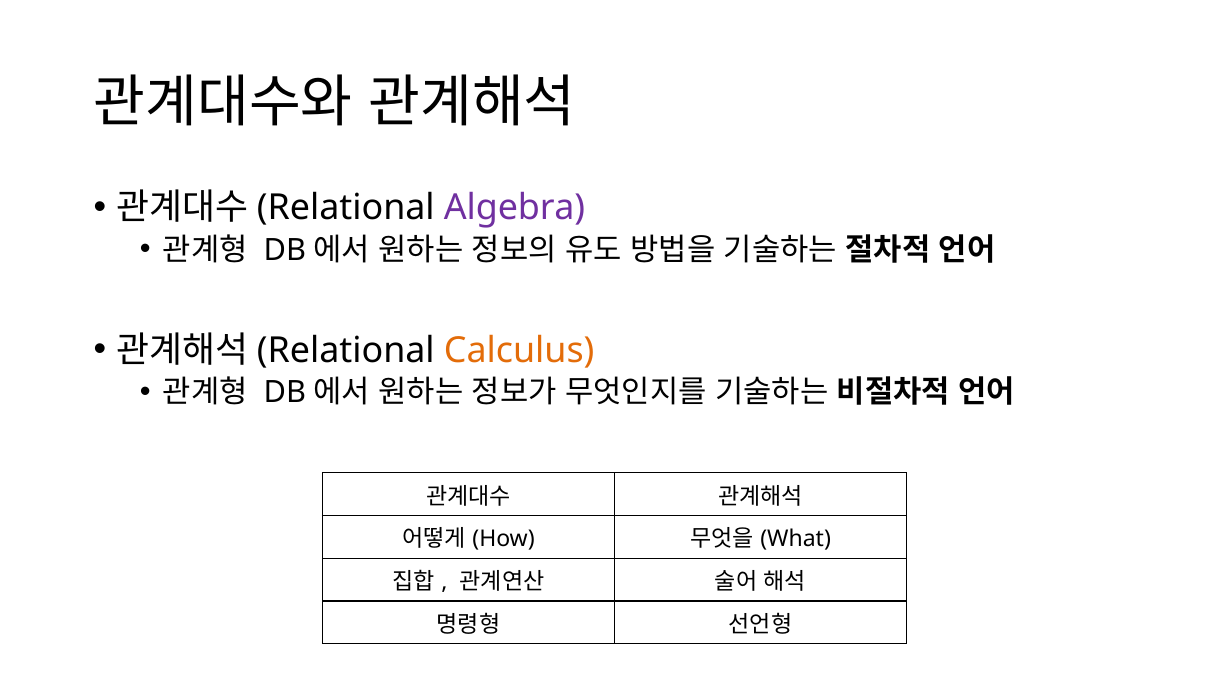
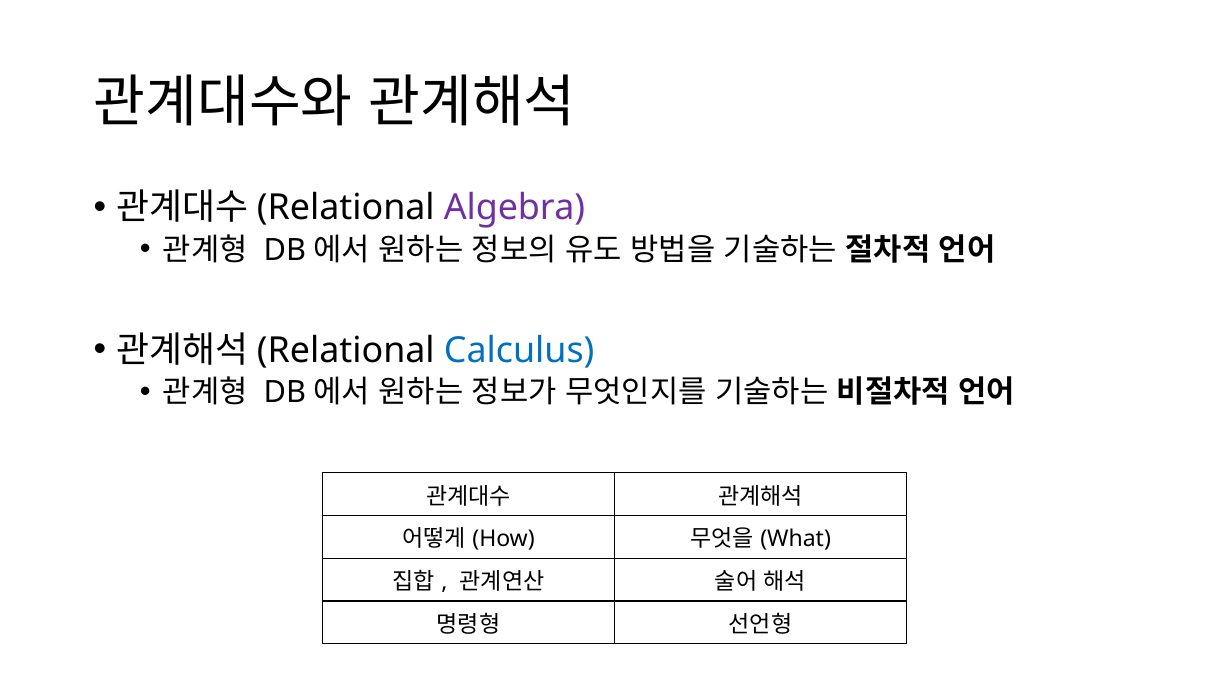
Calculus colour: orange -> blue
